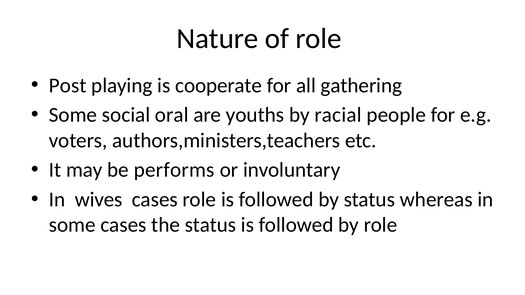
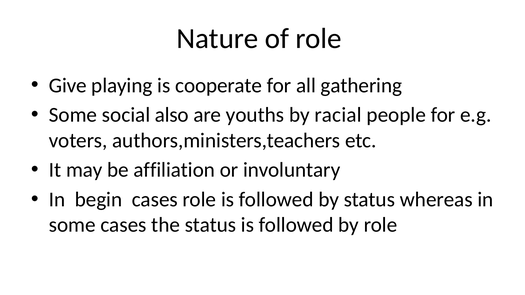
Post: Post -> Give
oral: oral -> also
performs: performs -> affiliation
wives: wives -> begin
